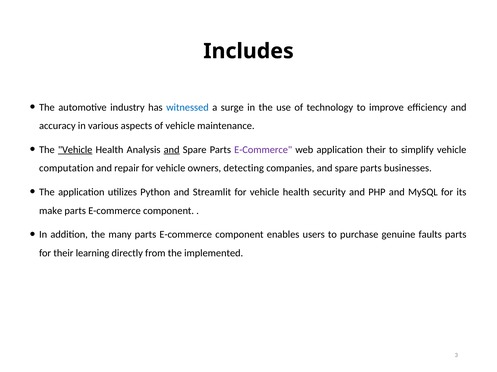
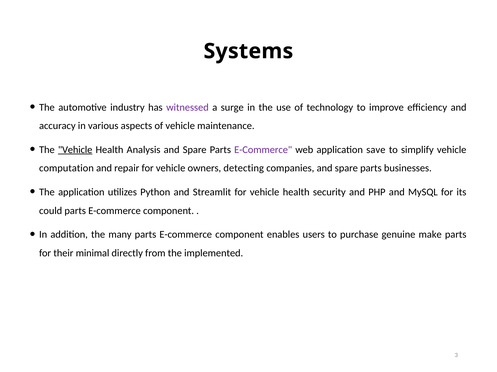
Includes: Includes -> Systems
witnessed colour: blue -> purple
and at (172, 150) underline: present -> none
application their: their -> save
make: make -> could
faults: faults -> make
learning: learning -> minimal
